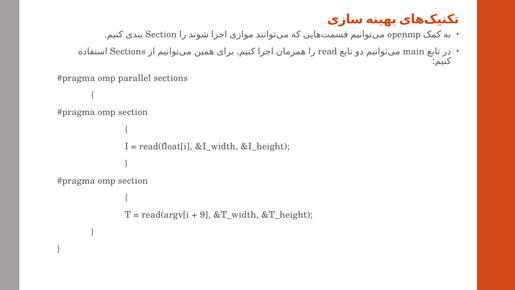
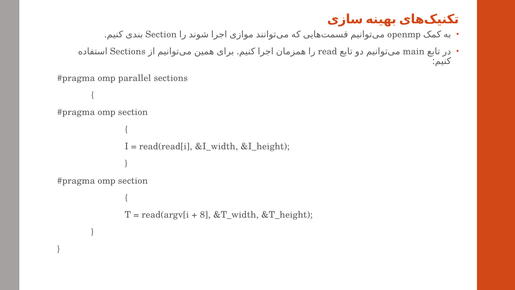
read(float[i: read(float[i -> read(read[i
9: 9 -> 8
